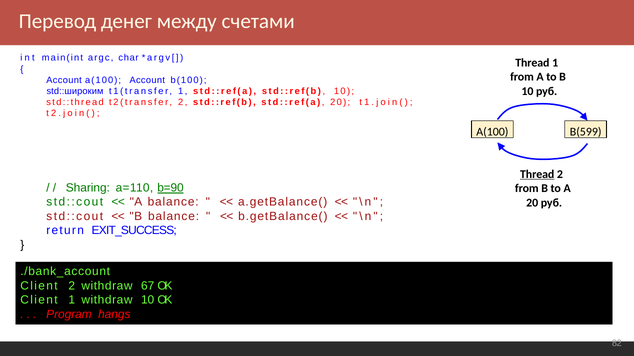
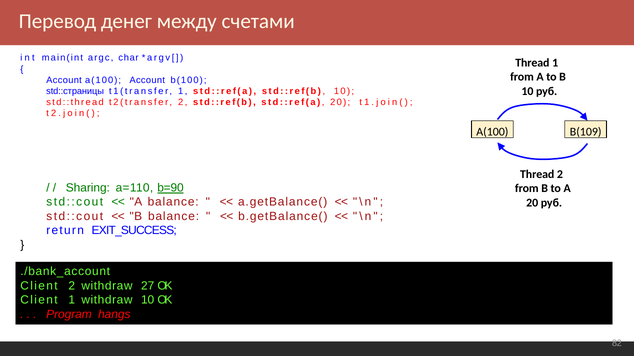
std::широким: std::широким -> std::страницы
B(599: B(599 -> B(109
Thread at (537, 174) underline: present -> none
67: 67 -> 27
